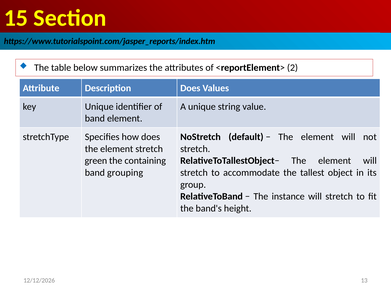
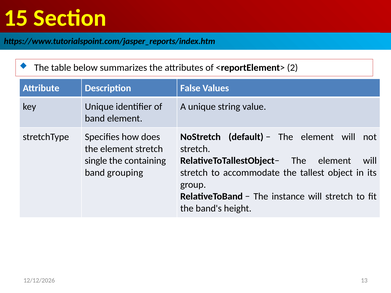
Description Does: Does -> False
green: green -> single
